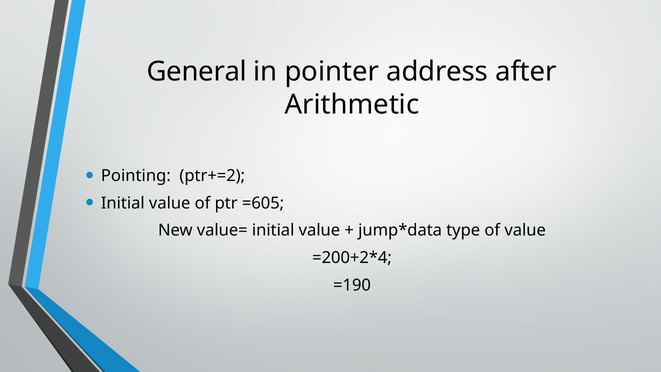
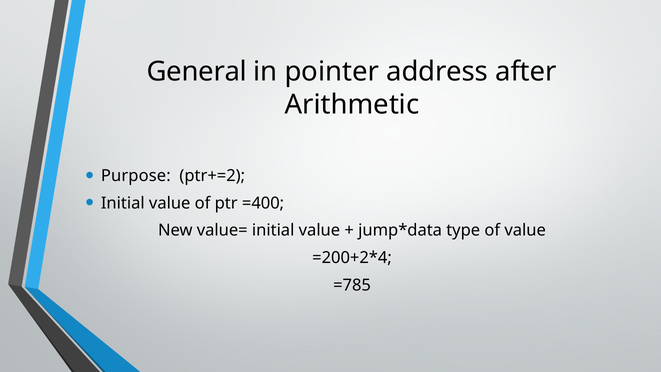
Pointing: Pointing -> Purpose
=605: =605 -> =400
=190: =190 -> =785
